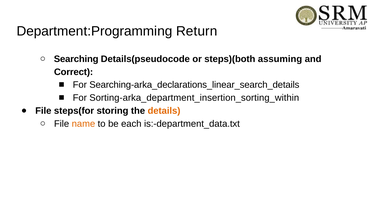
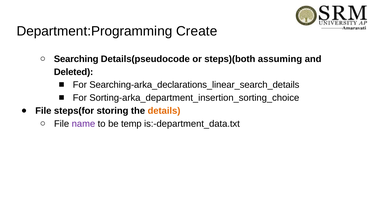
Return: Return -> Create
Correct: Correct -> Deleted
Sorting-arka_department_insertion_sorting_within: Sorting-arka_department_insertion_sorting_within -> Sorting-arka_department_insertion_sorting_choice
name colour: orange -> purple
each: each -> temp
